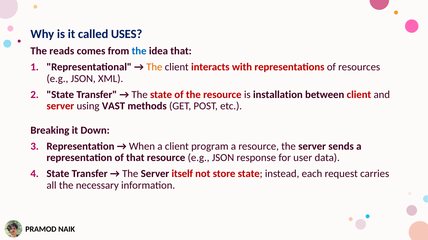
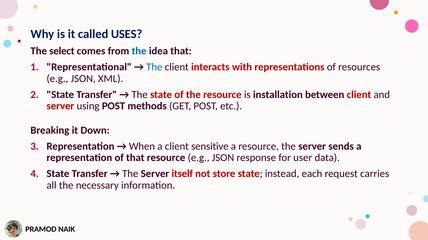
reads: reads -> select
The at (154, 67) colour: orange -> blue
using VAST: VAST -> POST
program: program -> sensitive
